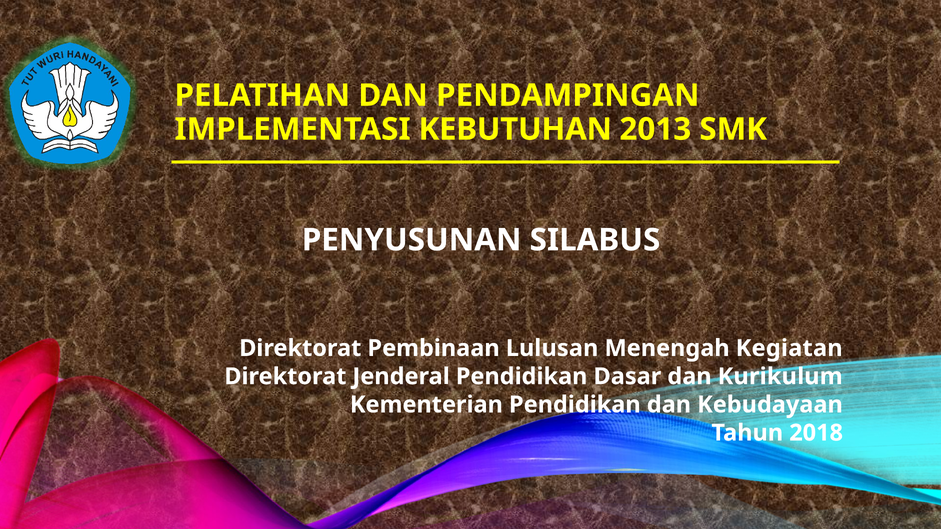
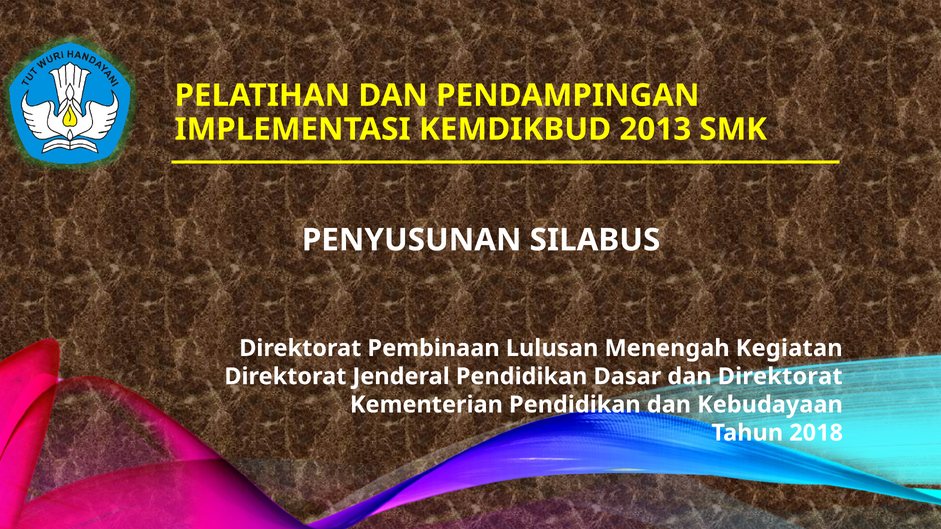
KEBUTUHAN: KEBUTUHAN -> KEMDIKBUD
dan Kurikulum: Kurikulum -> Direktorat
